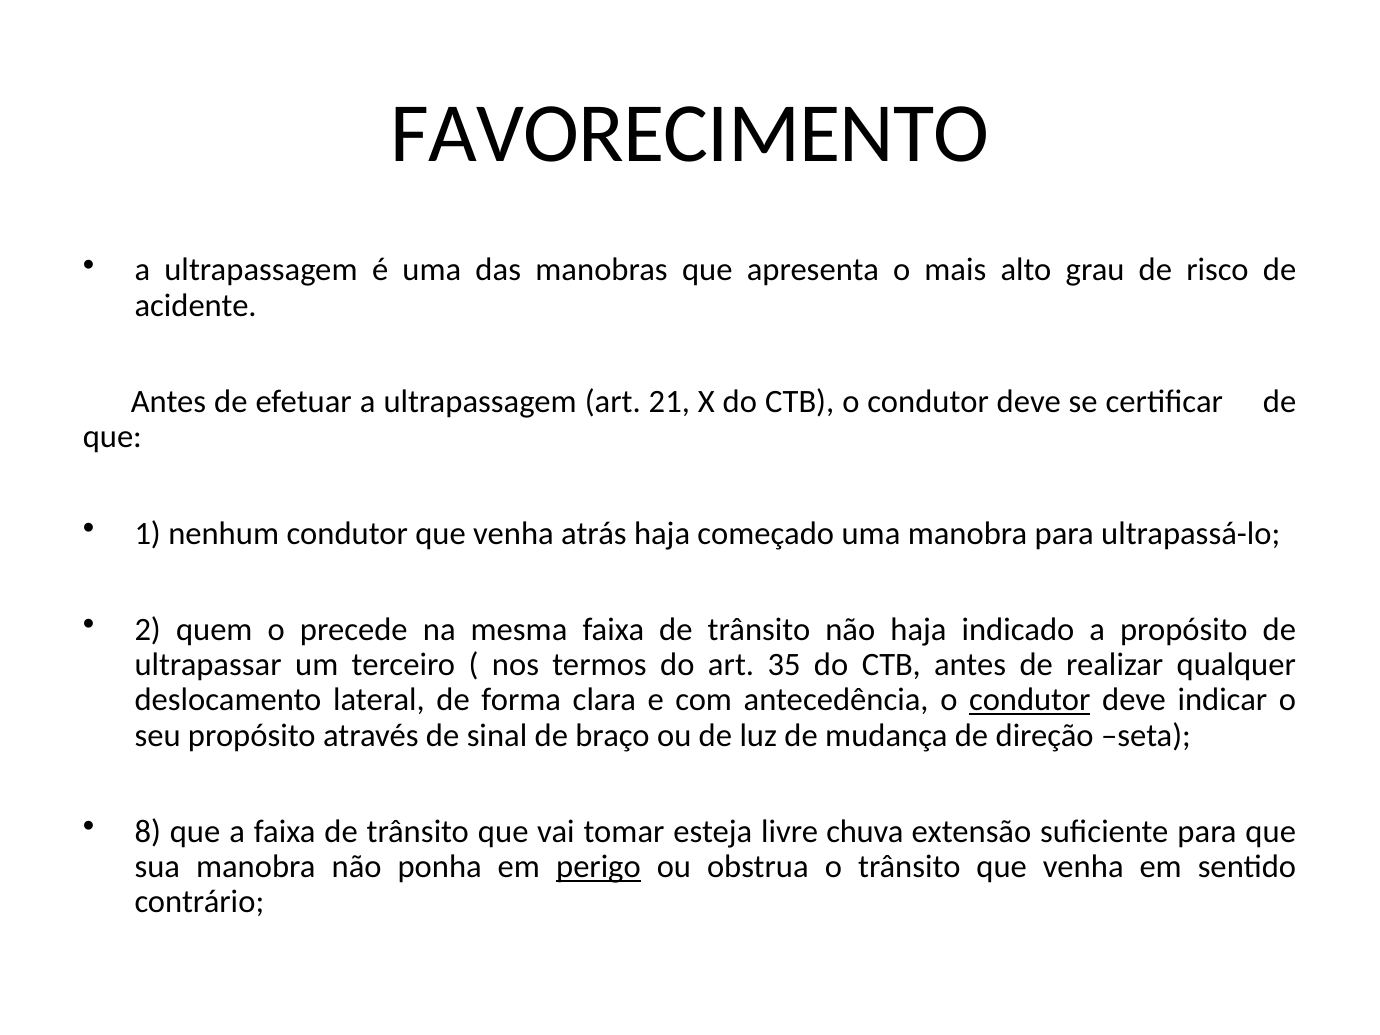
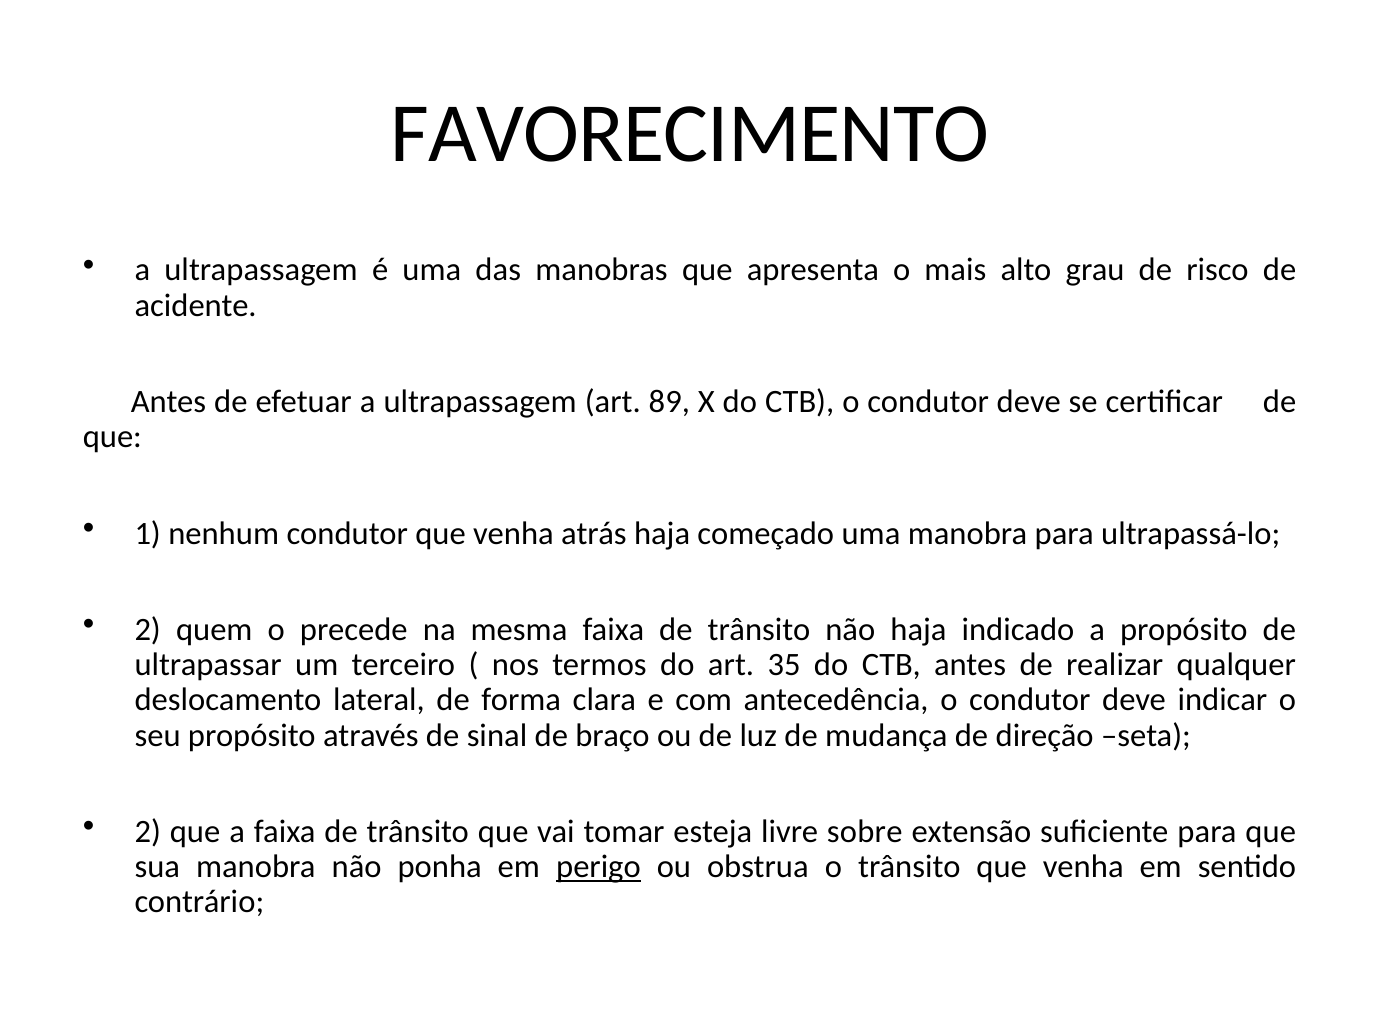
21: 21 -> 89
condutor at (1030, 700) underline: present -> none
8 at (148, 832): 8 -> 2
chuva: chuva -> sobre
